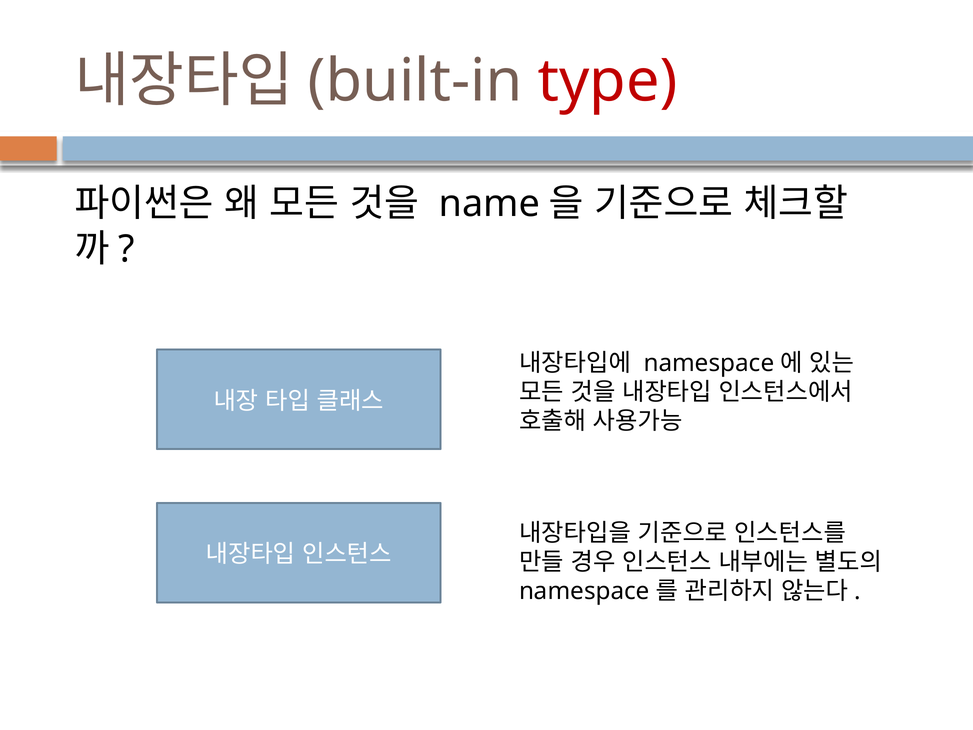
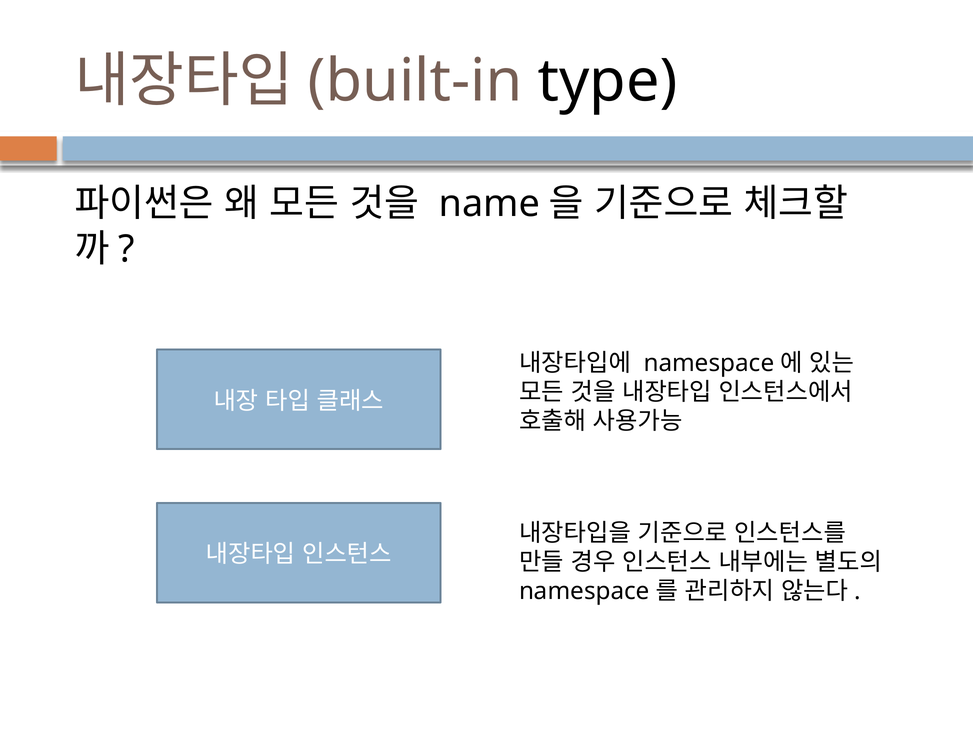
type colour: red -> black
